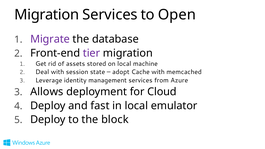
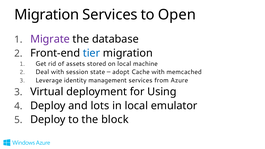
tier colour: purple -> blue
Allows: Allows -> Virtual
Cloud: Cloud -> Using
fast: fast -> lots
